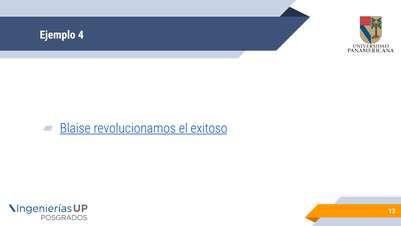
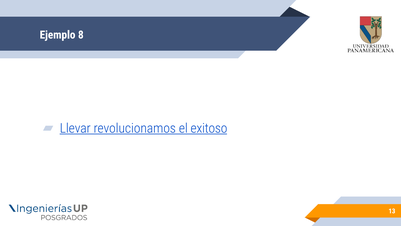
4: 4 -> 8
Blaise: Blaise -> Llevar
